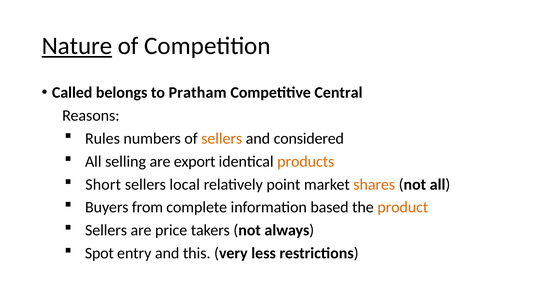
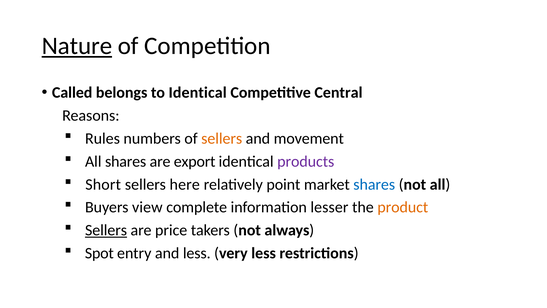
to Pratham: Pratham -> Identical
considered: considered -> movement
All selling: selling -> shares
products colour: orange -> purple
local: local -> here
shares at (374, 184) colour: orange -> blue
from: from -> view
based: based -> lesser
Sellers at (106, 230) underline: none -> present
and this: this -> less
